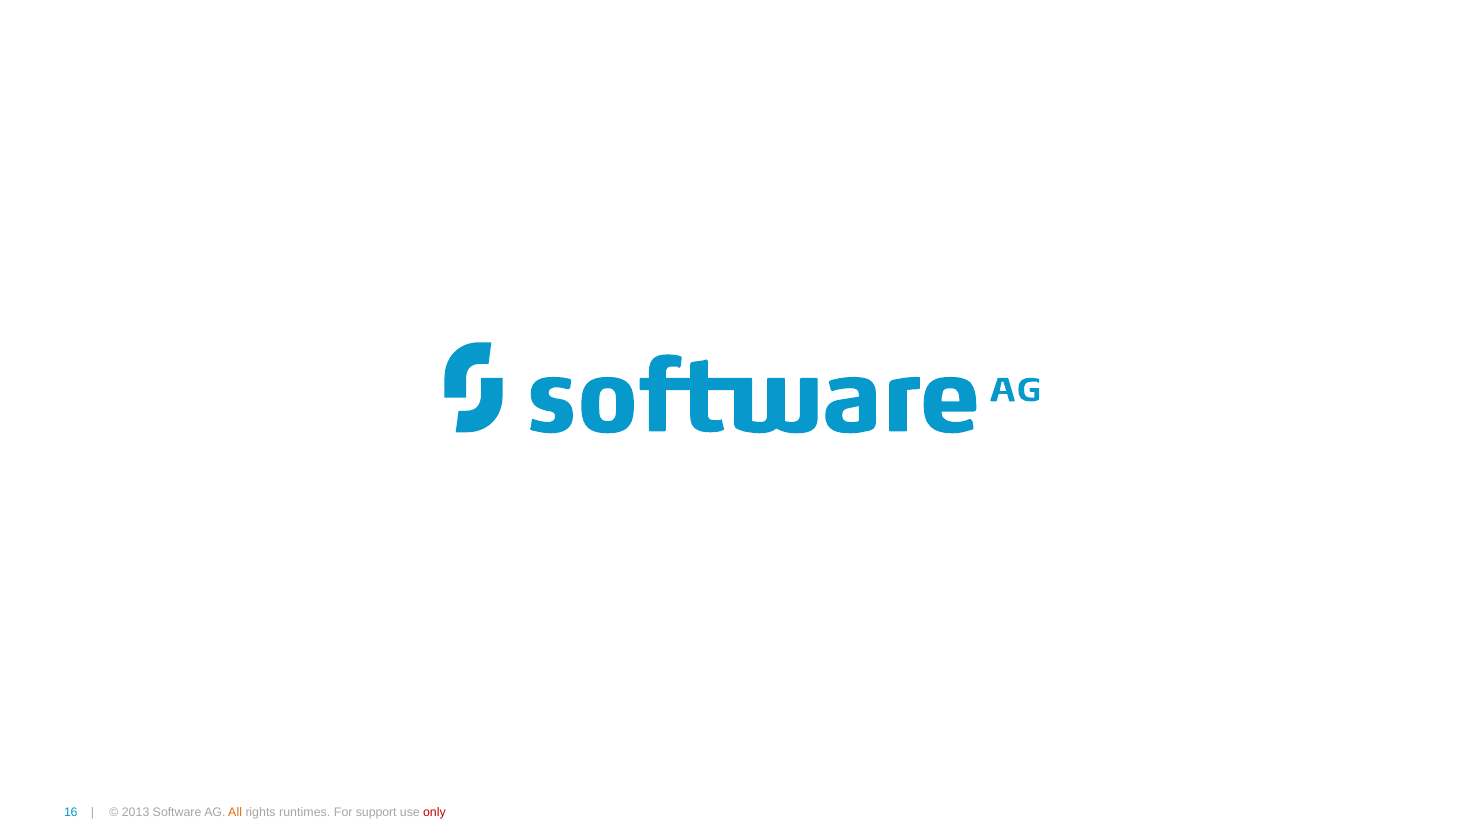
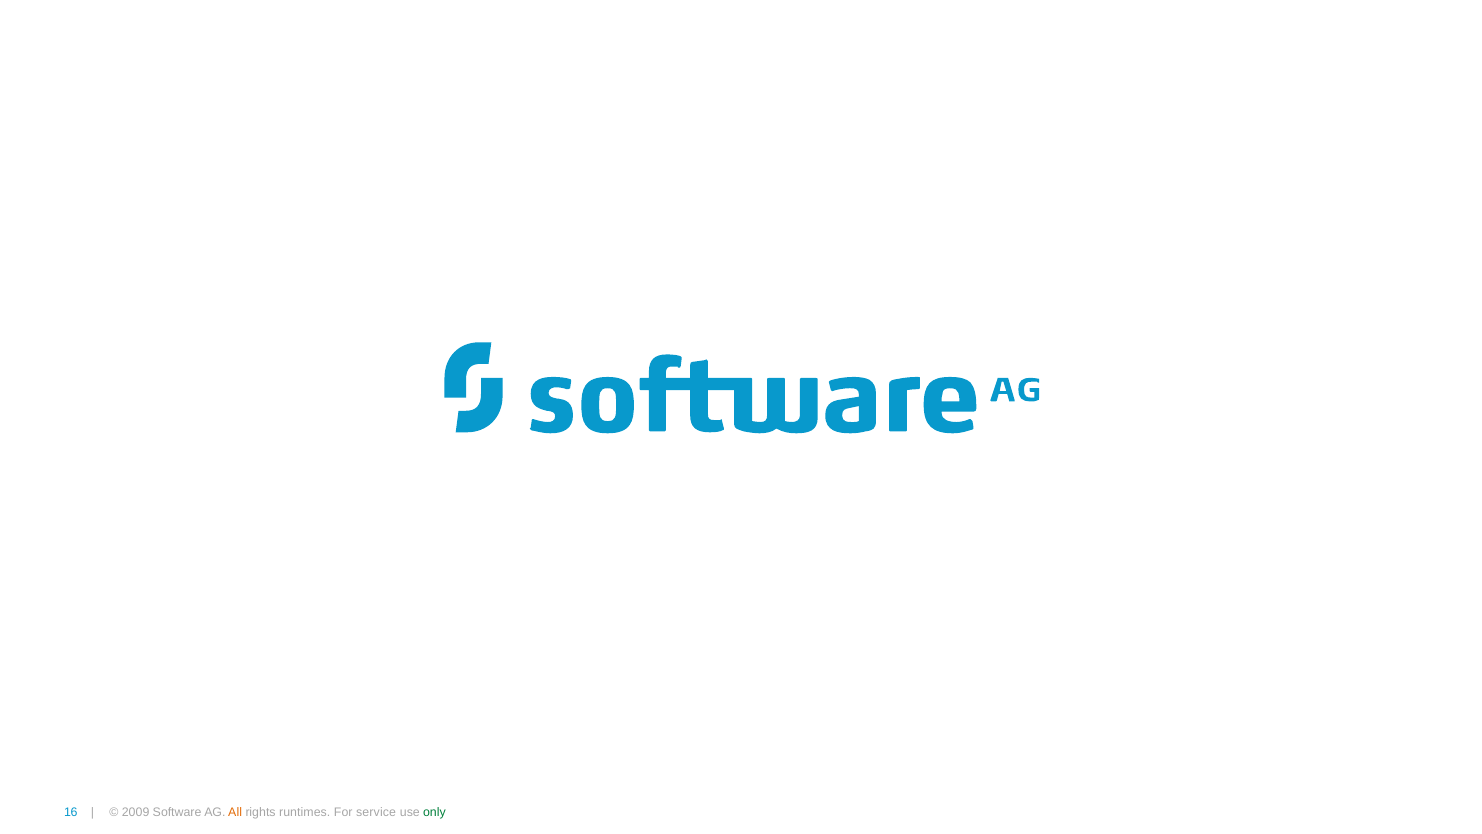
2013: 2013 -> 2009
support: support -> service
only colour: red -> green
